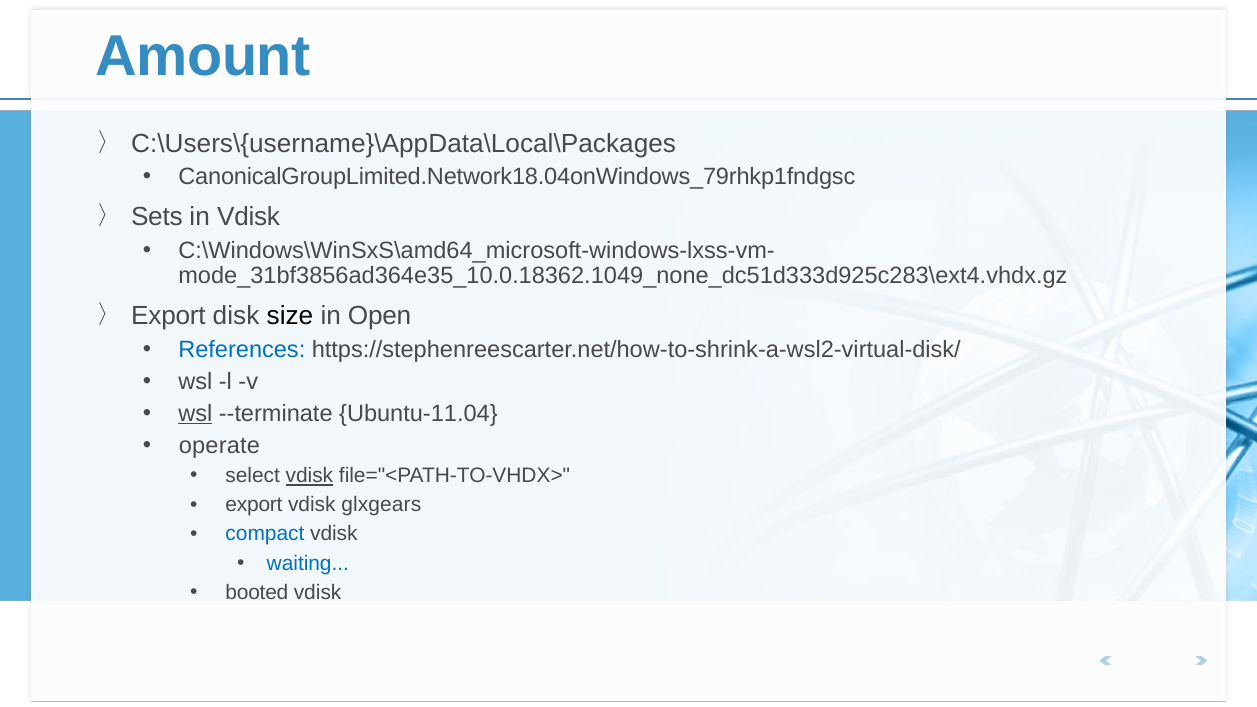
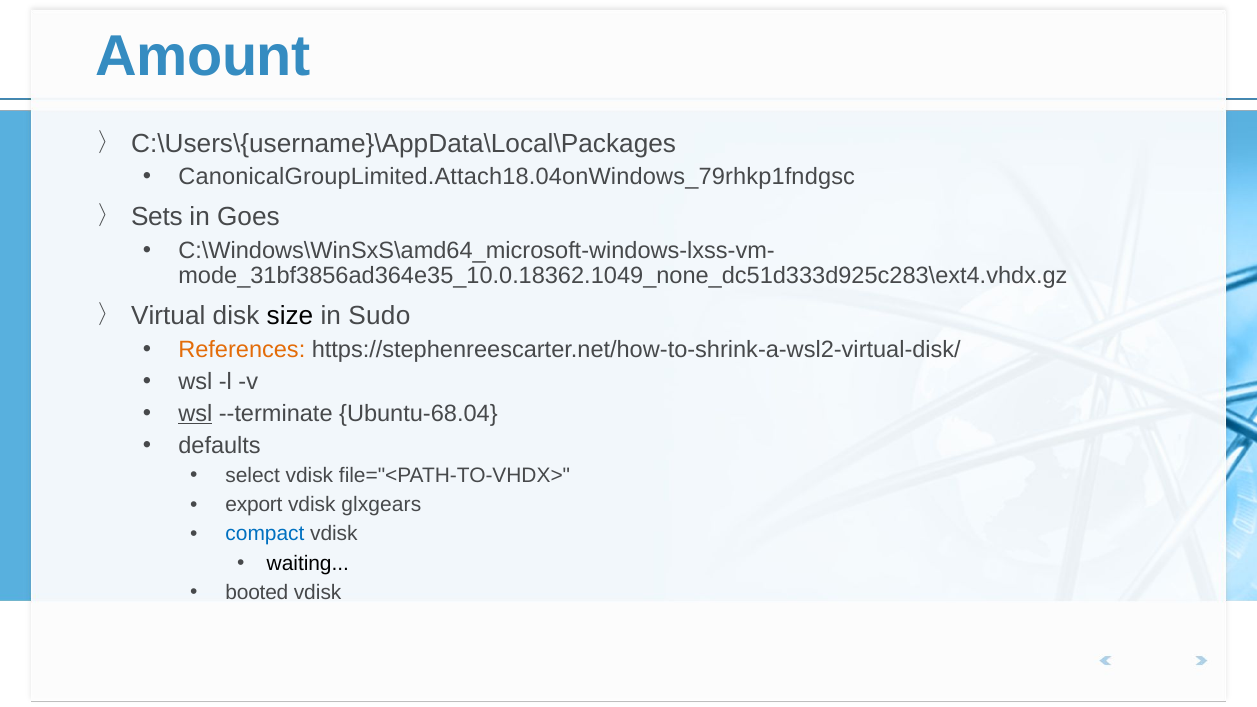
CanonicalGroupLimited.Network18.04onWindows_79rhkp1fndgsc: CanonicalGroupLimited.Network18.04onWindows_79rhkp1fndgsc -> CanonicalGroupLimited.Attach18.04onWindows_79rhkp1fndgsc
in Vdisk: Vdisk -> Goes
Export at (168, 316): Export -> Virtual
Open: Open -> Sudo
References colour: blue -> orange
Ubuntu-11.04: Ubuntu-11.04 -> Ubuntu-68.04
operate: operate -> defaults
vdisk at (309, 476) underline: present -> none
waiting colour: blue -> black
